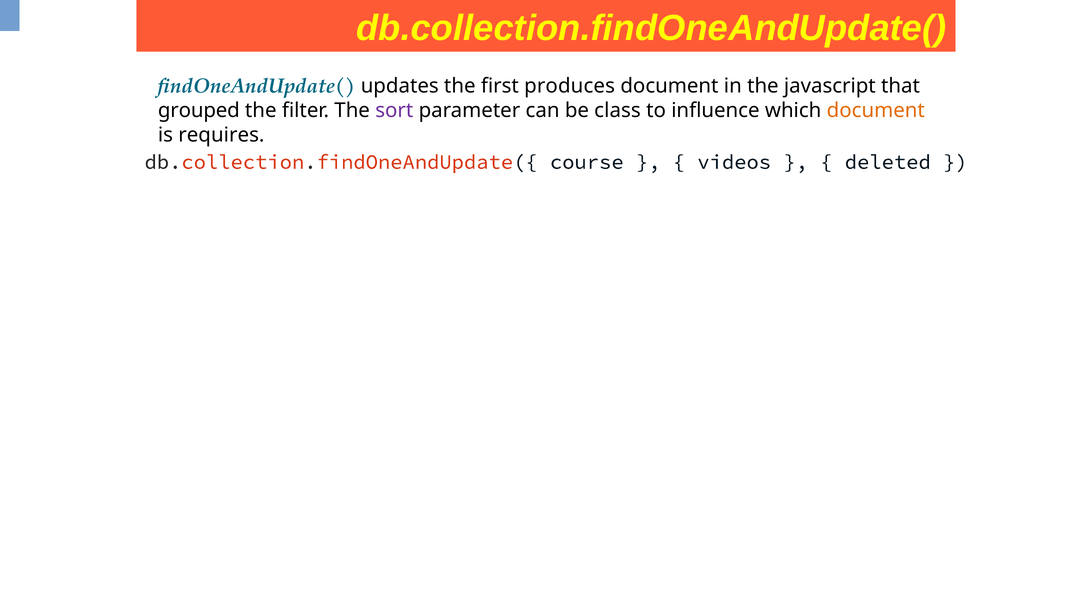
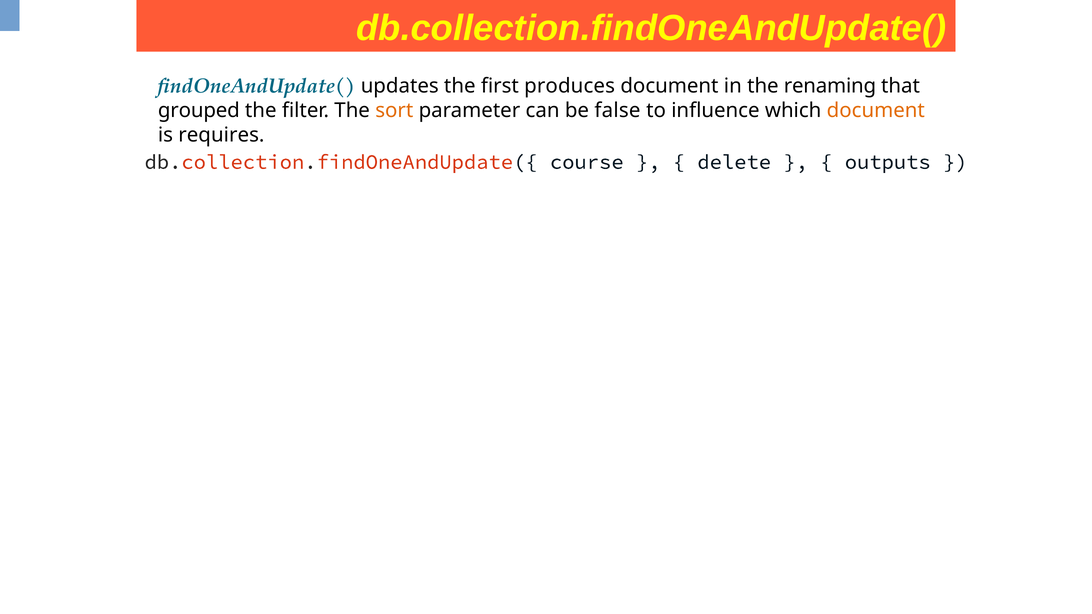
javascript: javascript -> renaming
sort colour: purple -> orange
class: class -> false
videos: videos -> delete
deleted: deleted -> outputs
